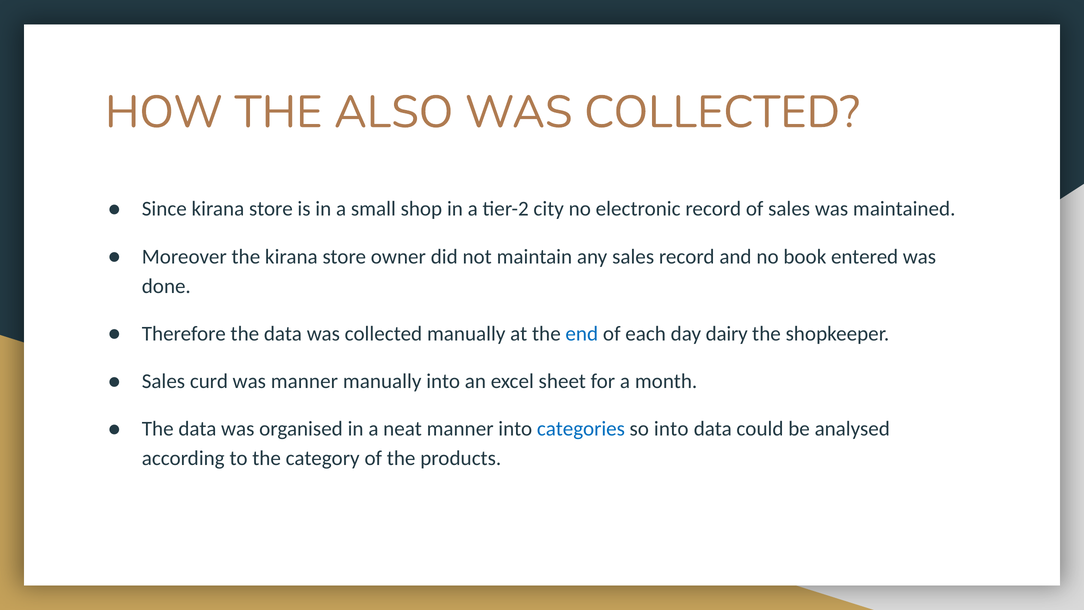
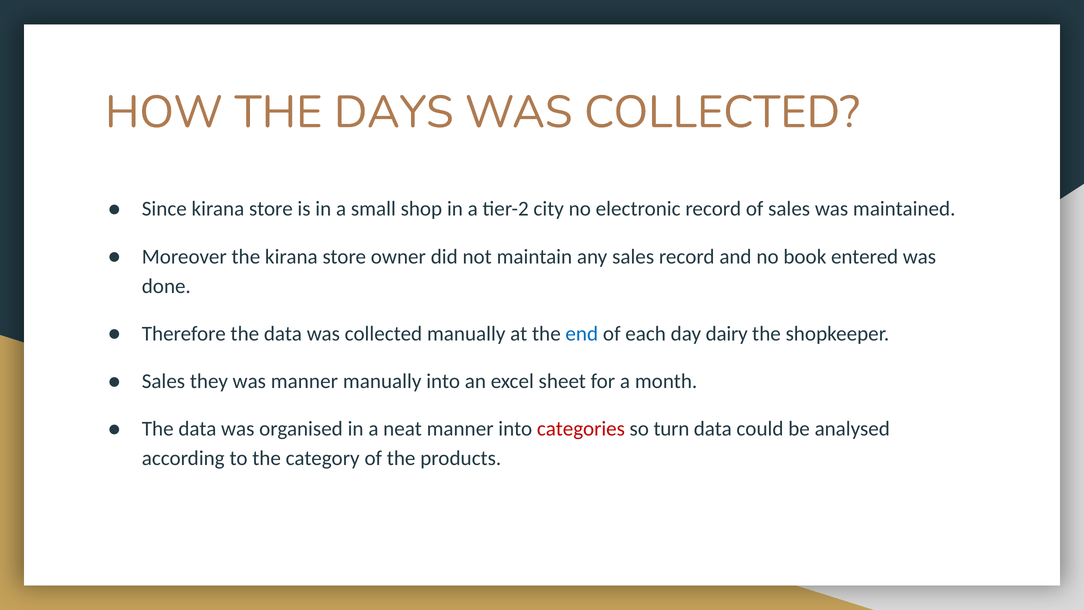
ALSO: ALSO -> DAYS
curd: curd -> they
categories colour: blue -> red
so into: into -> turn
